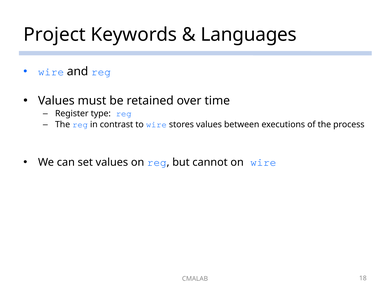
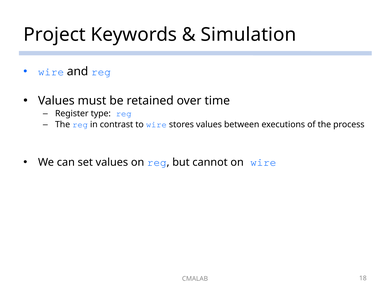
Languages: Languages -> Simulation
